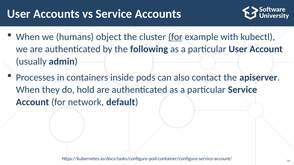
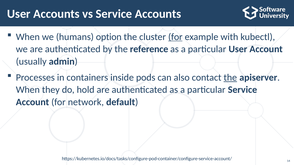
object: object -> option
following: following -> reference
the at (230, 78) underline: none -> present
